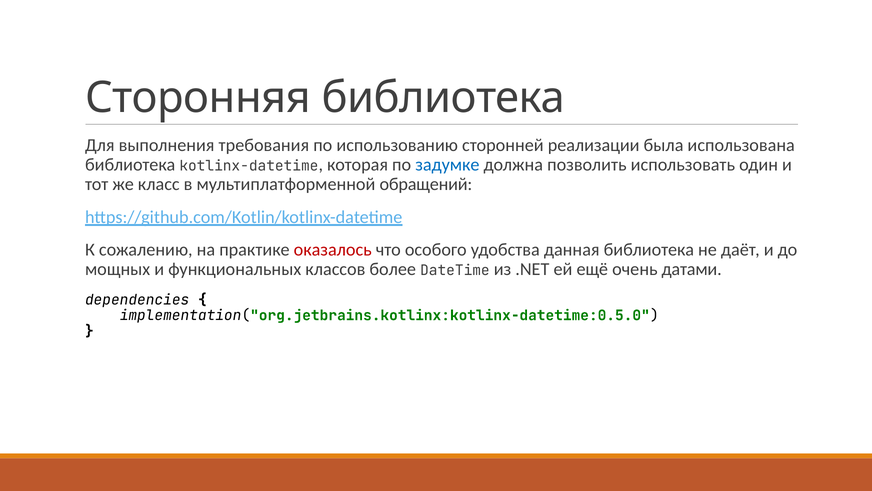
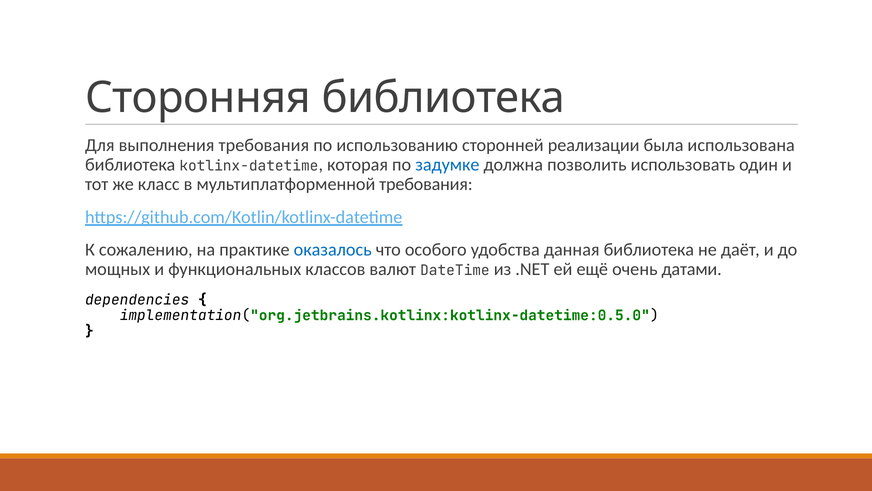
мультиплатформенной обращений: обращений -> требования
оказалось colour: red -> blue
более: более -> валют
